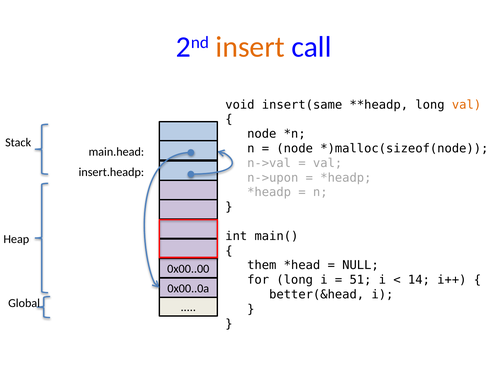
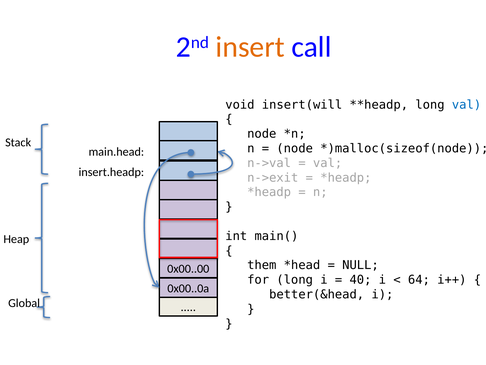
insert(same: insert(same -> insert(will
val at (467, 105) colour: orange -> blue
n->upon: n->upon -> n->exit
51: 51 -> 40
14: 14 -> 64
